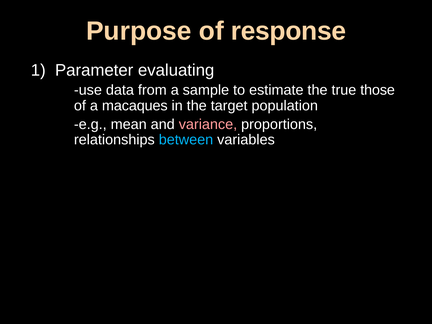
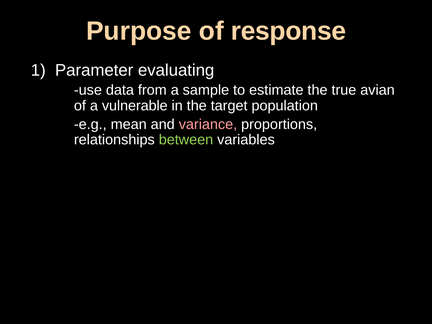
those: those -> avian
macaques: macaques -> vulnerable
between colour: light blue -> light green
